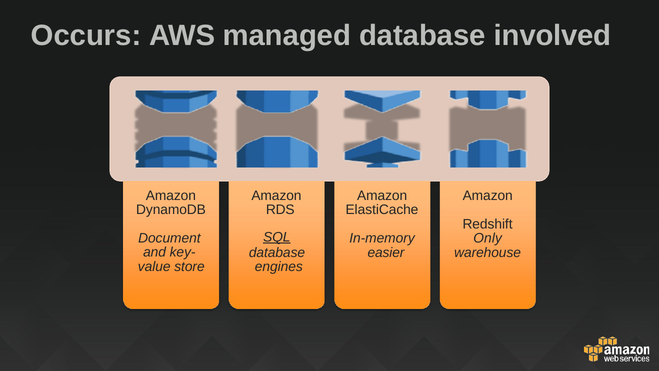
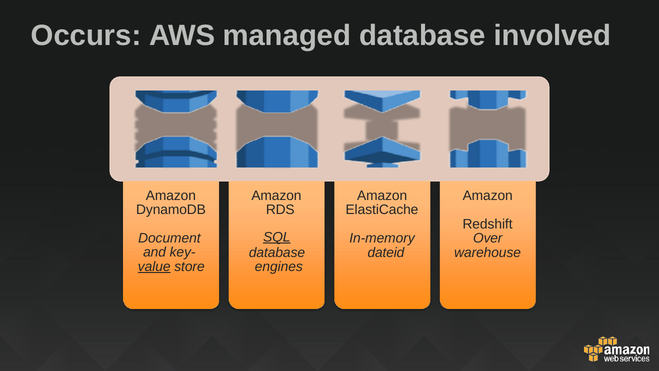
Only: Only -> Over
easier: easier -> dateid
value underline: none -> present
